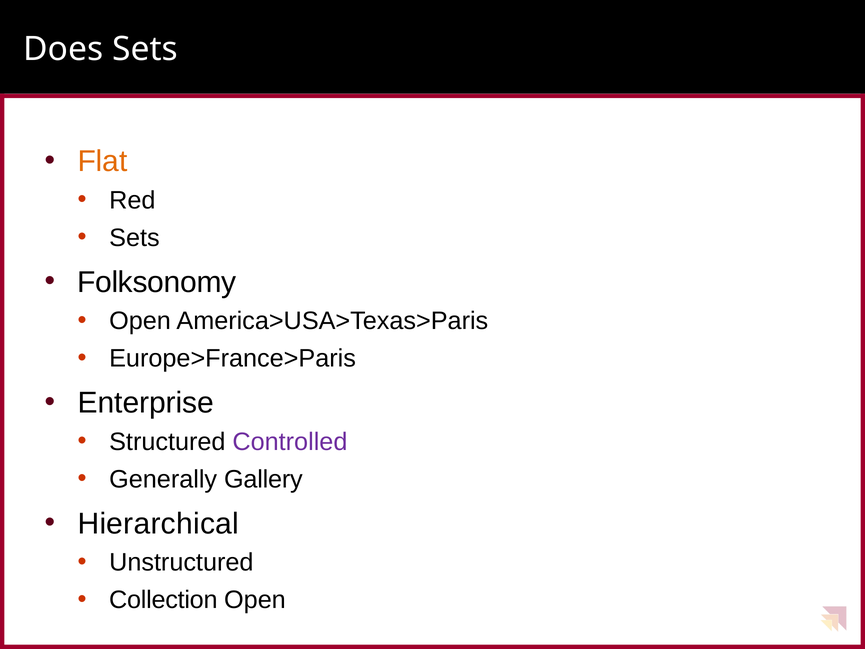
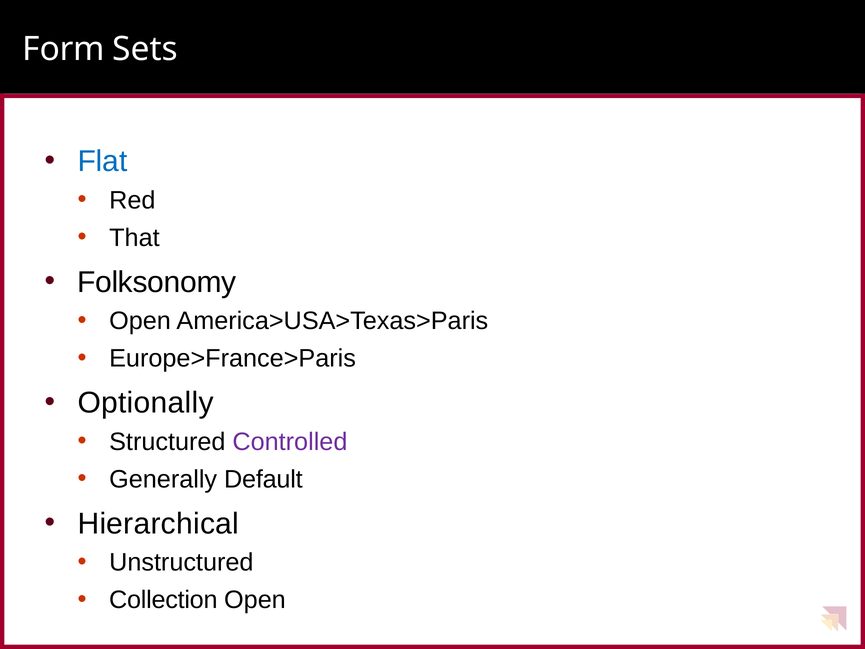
Does: Does -> Form
Flat colour: orange -> blue
Sets at (134, 238): Sets -> That
Enterprise: Enterprise -> Optionally
Gallery: Gallery -> Default
